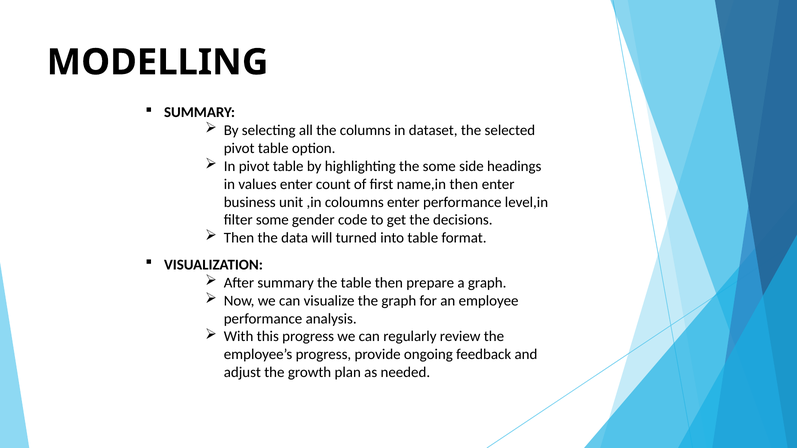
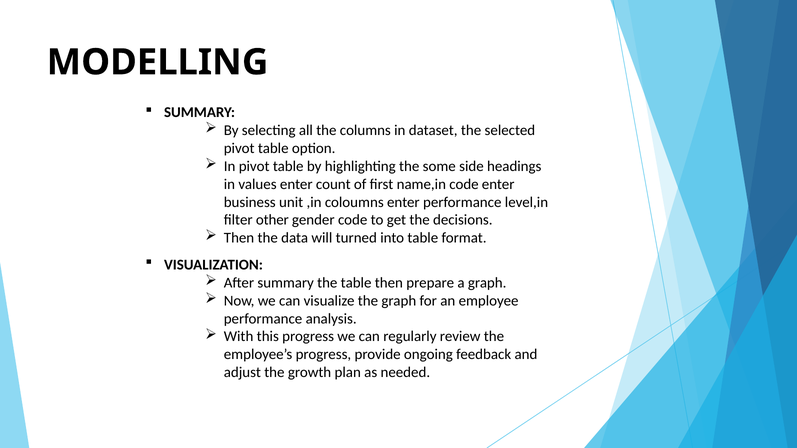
name,in then: then -> code
filter some: some -> other
